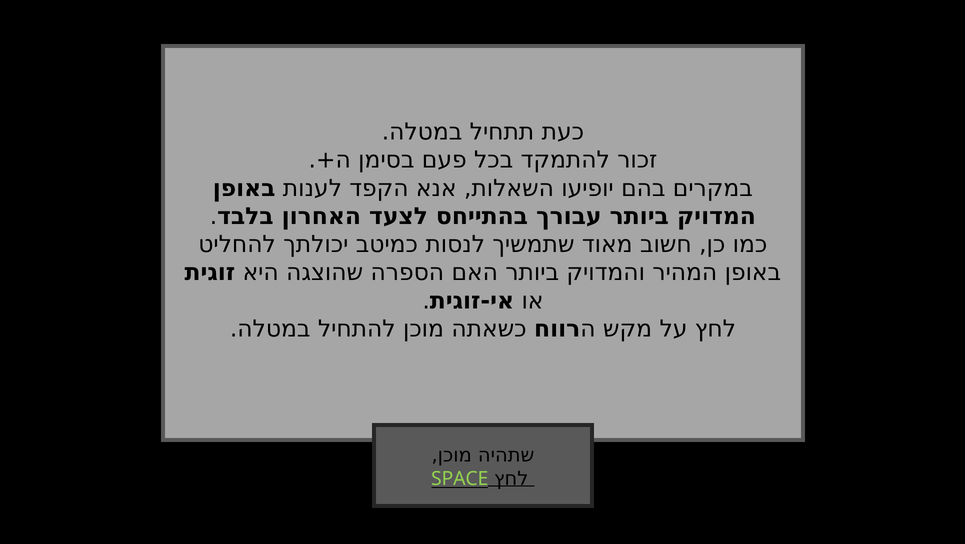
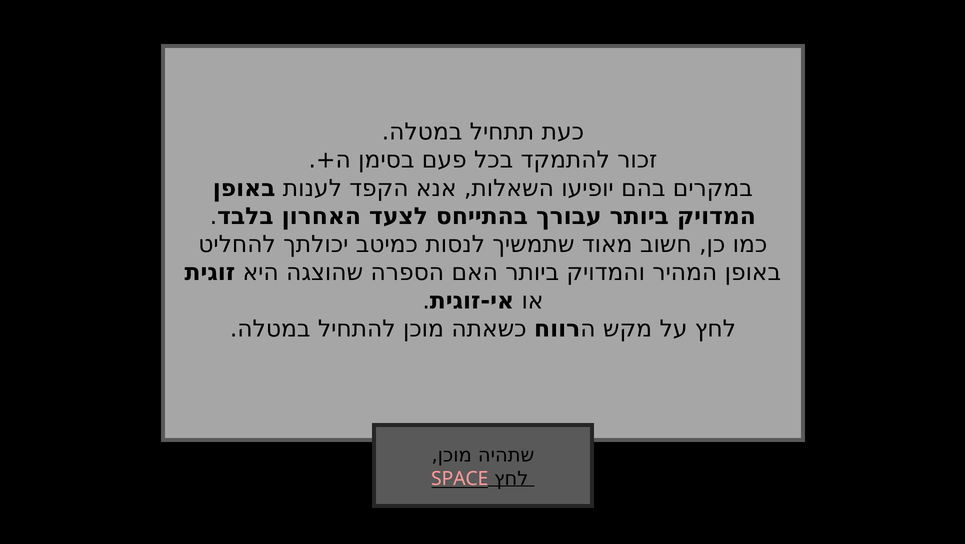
SPACE colour: light green -> pink
